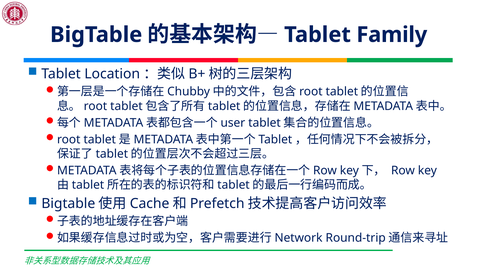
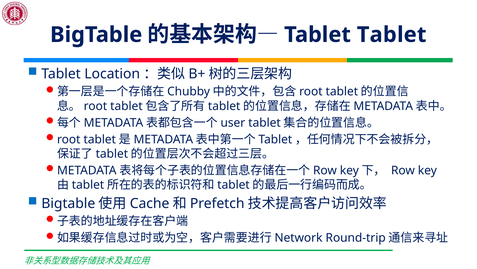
Tablet Family: Family -> Tablet
